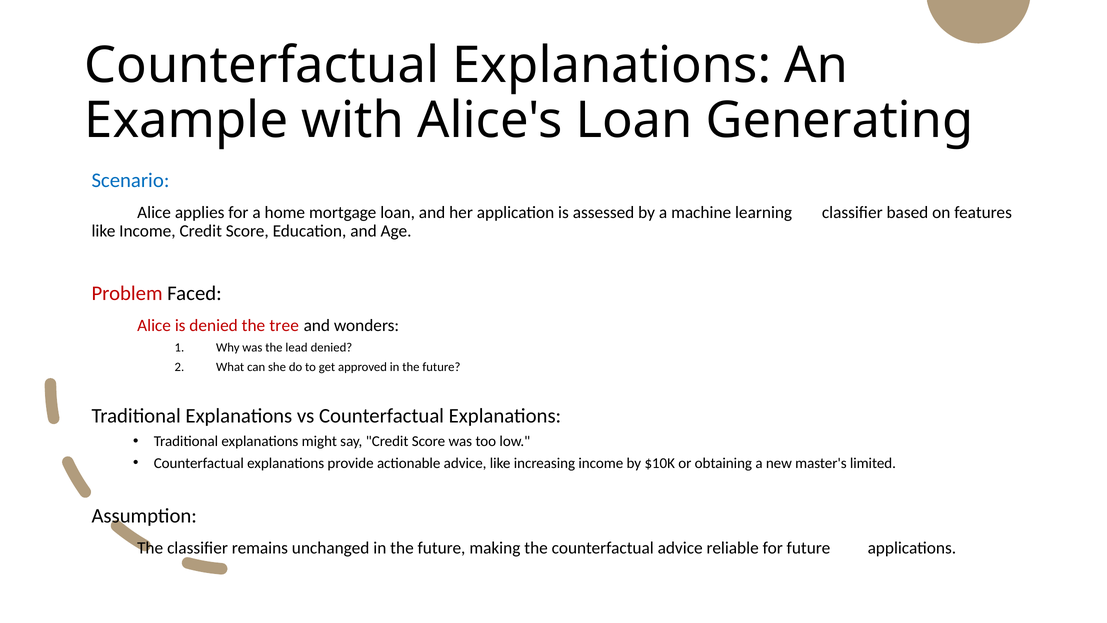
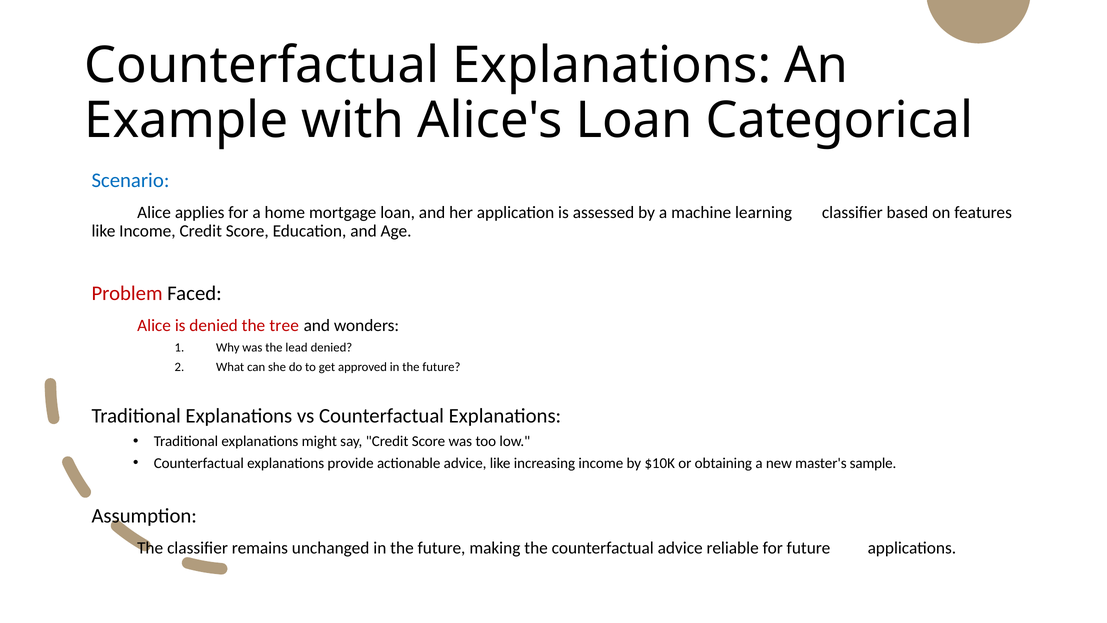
Generating: Generating -> Categorical
limited: limited -> sample
